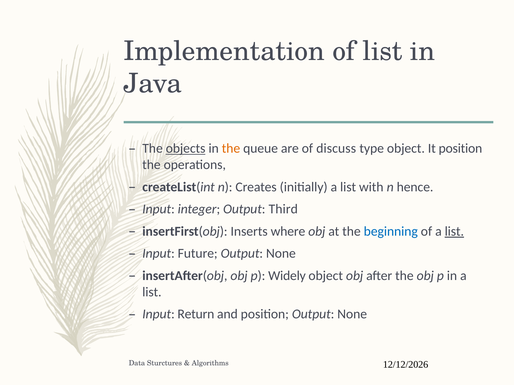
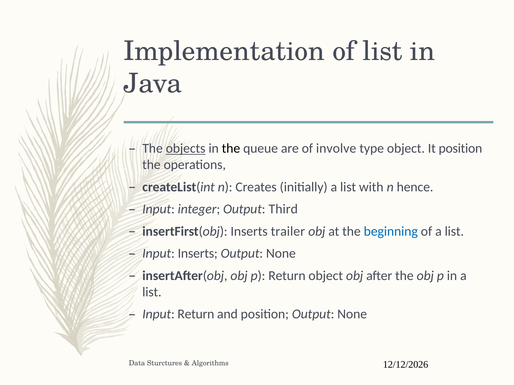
the at (231, 149) colour: orange -> black
discuss: discuss -> involve
where: where -> trailer
list at (454, 232) underline: present -> none
Input Future: Future -> Inserts
p Widely: Widely -> Return
